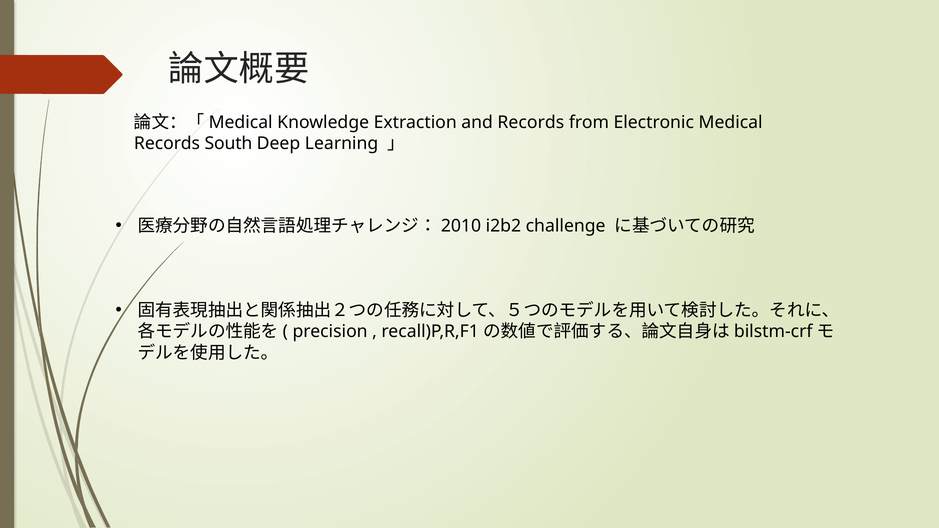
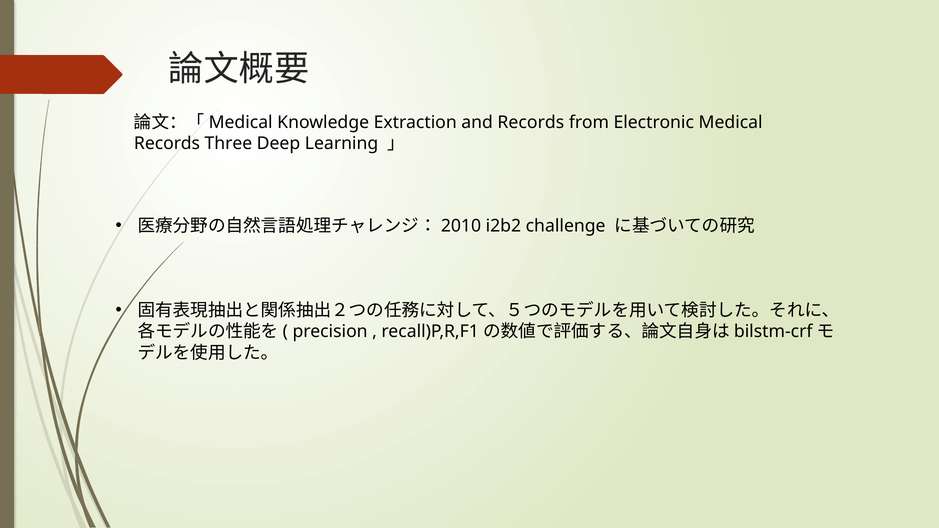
South: South -> Three
